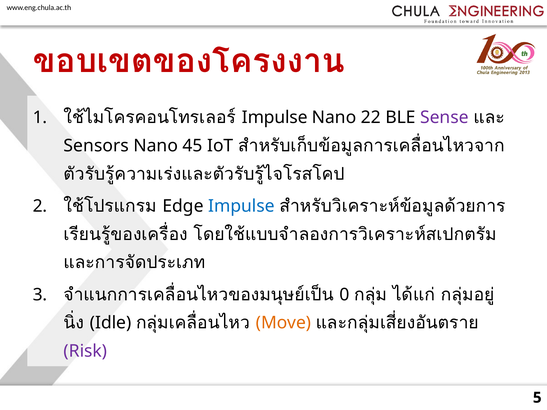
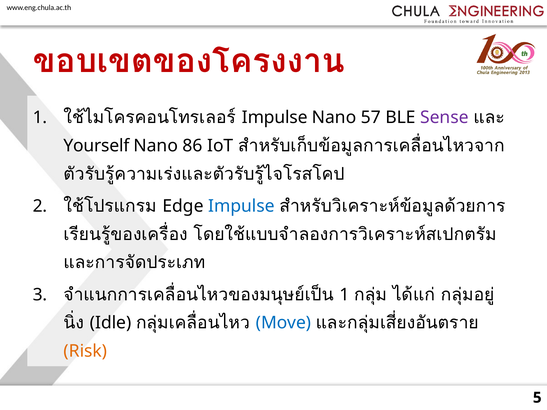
22: 22 -> 57
Sensors: Sensors -> Yourself
45: 45 -> 86
0 at (345, 295): 0 -> 1
Move colour: orange -> blue
Risk colour: purple -> orange
